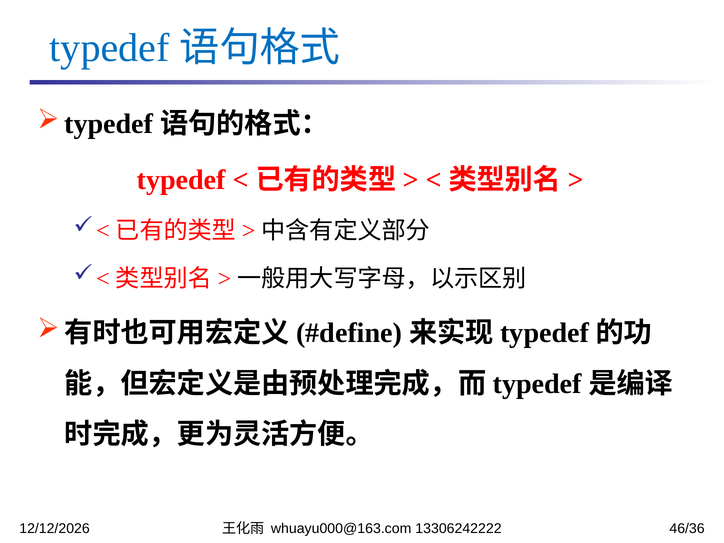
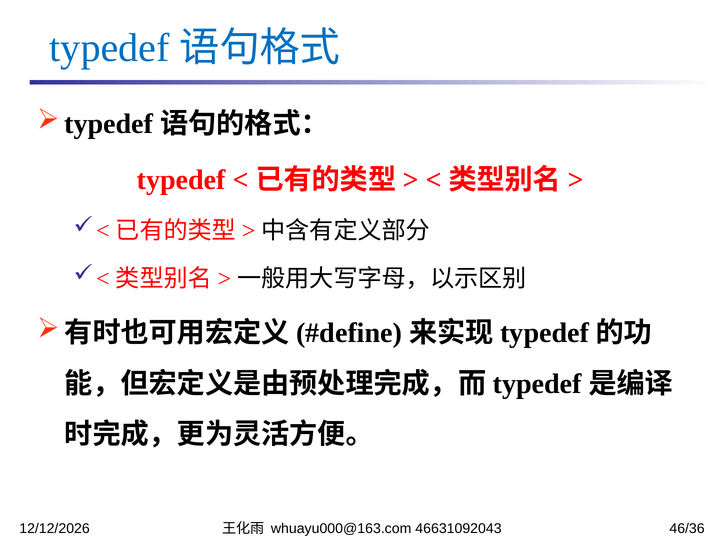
13306242222: 13306242222 -> 46631092043
